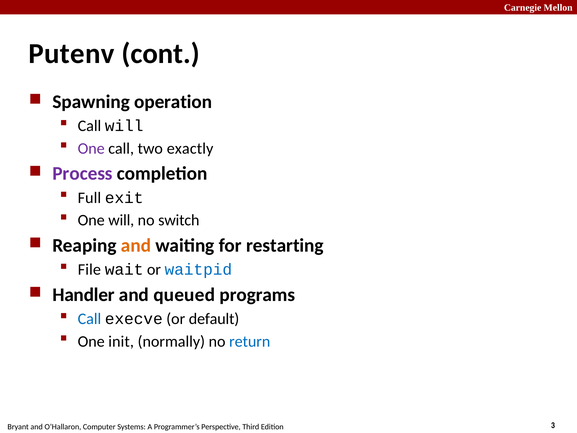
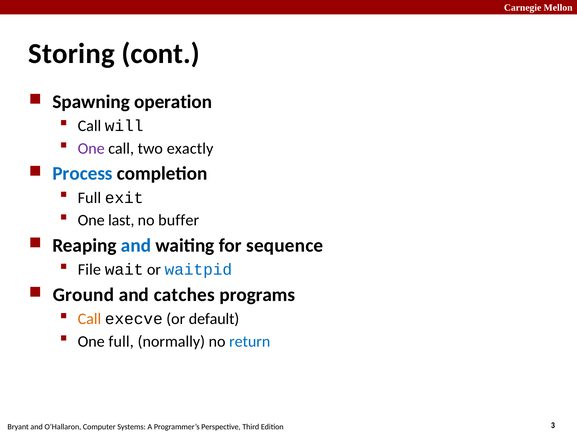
Putenv: Putenv -> Storing
Process colour: purple -> blue
One will: will -> last
switch: switch -> buffer
and at (136, 245) colour: orange -> blue
restarting: restarting -> sequence
Handler: Handler -> Ground
queued: queued -> catches
Call at (89, 319) colour: blue -> orange
One init: init -> full
